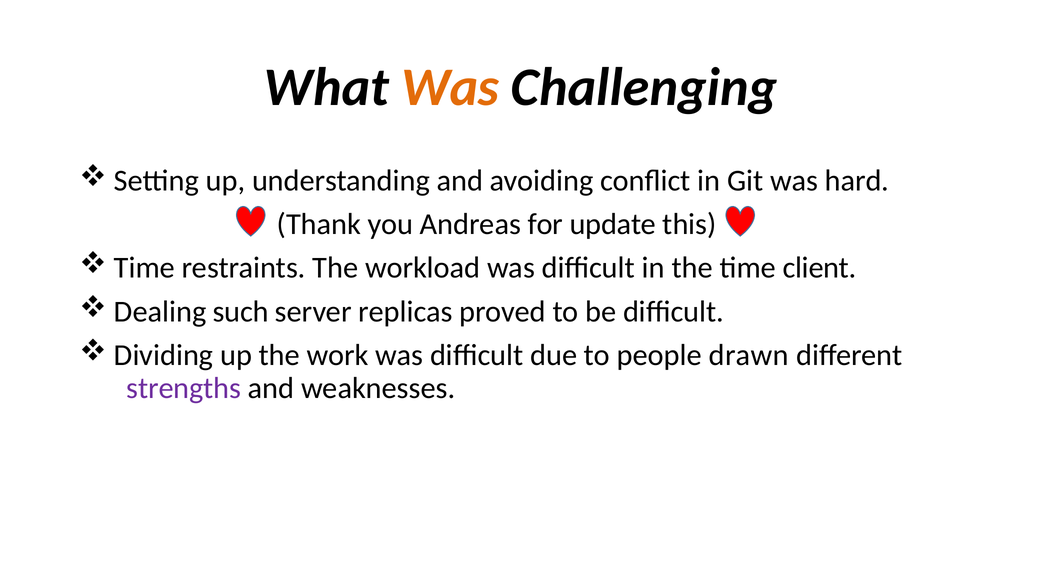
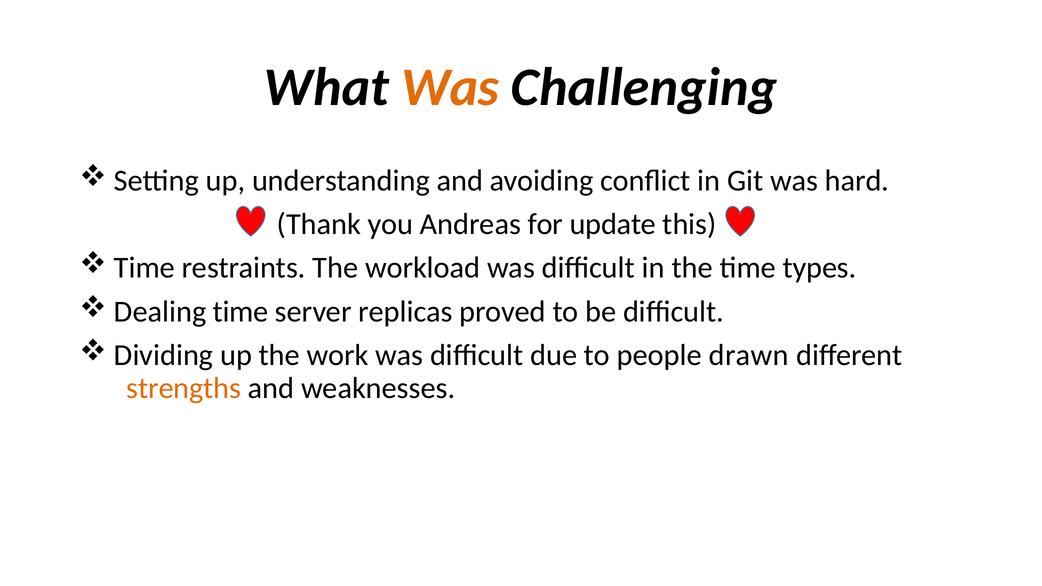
client: client -> types
Dealing such: such -> time
strengths colour: purple -> orange
